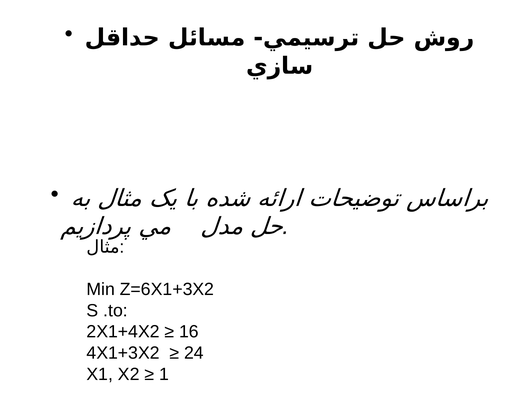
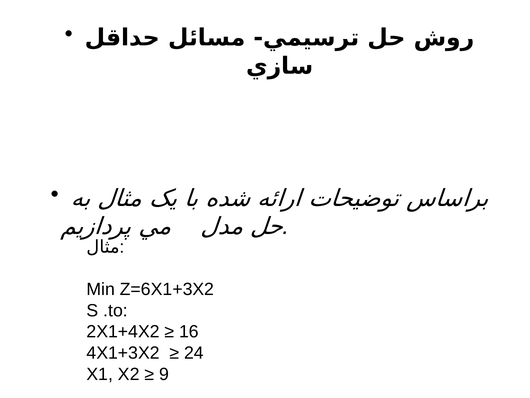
1: 1 -> 9
